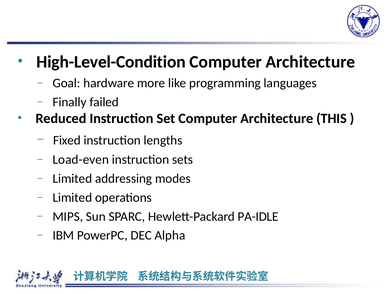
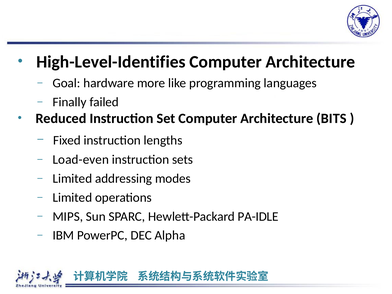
High-Level-Condition: High-Level-Condition -> High-Level-Identifies
THIS: THIS -> BITS
